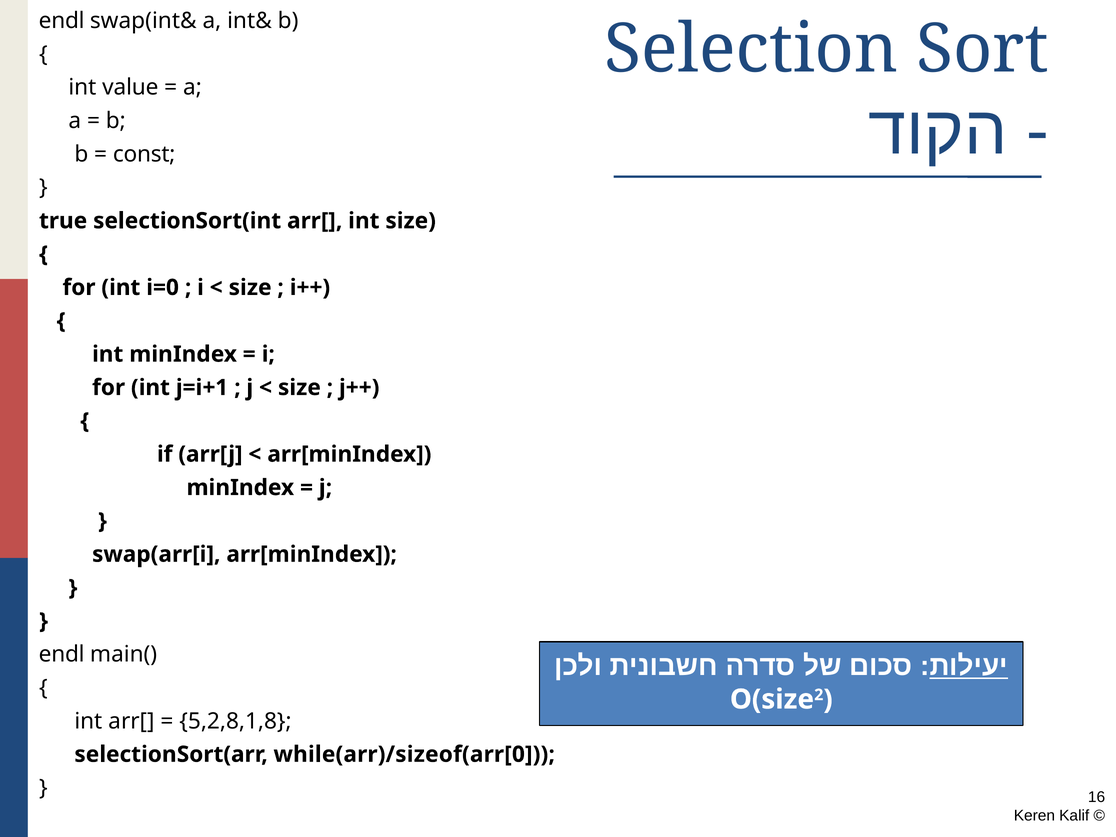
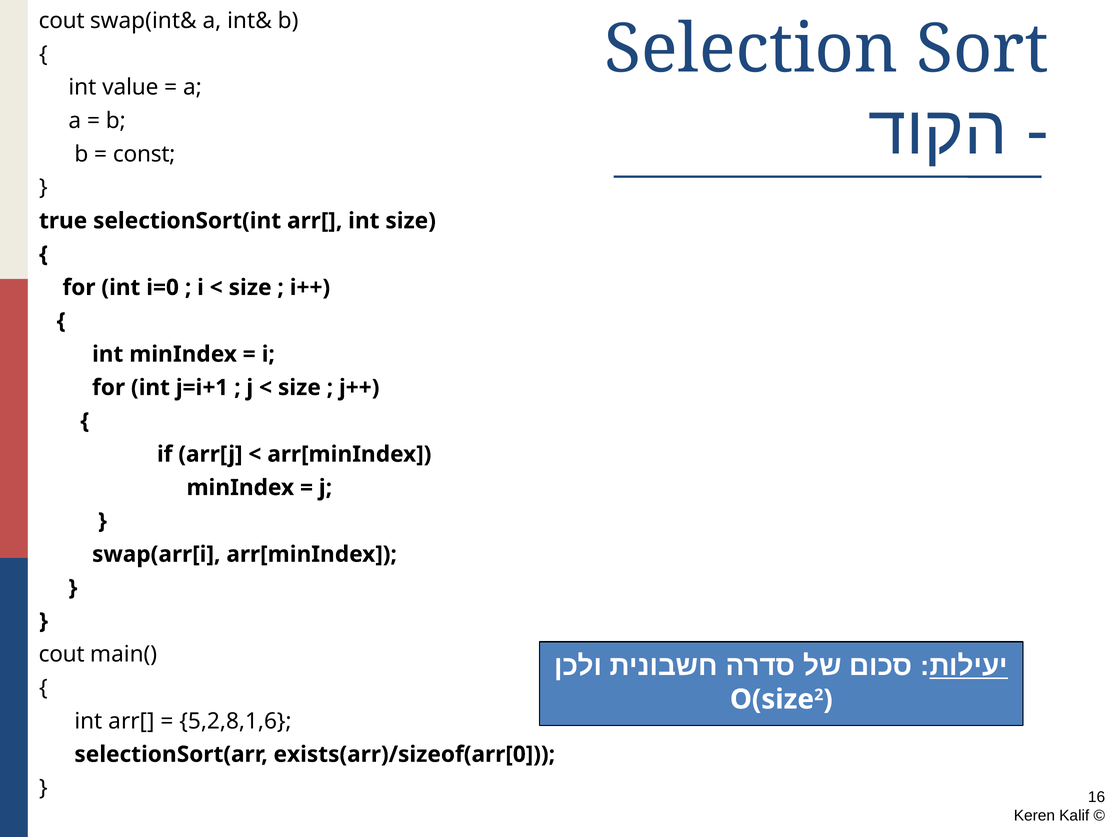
endl at (62, 21): endl -> cout
endl at (62, 654): endl -> cout
5,2,8,1,8: 5,2,8,1,8 -> 5,2,8,1,6
while(arr)/sizeof(arr[0: while(arr)/sizeof(arr[0 -> exists(arr)/sizeof(arr[0
